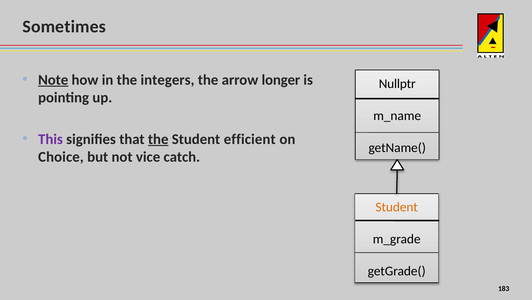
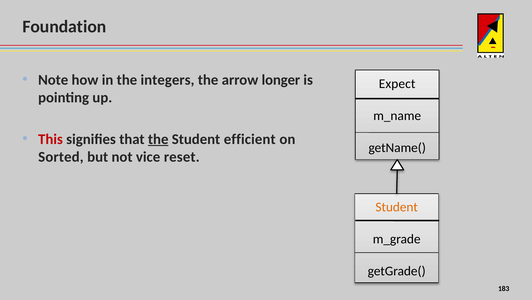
Sometimes: Sometimes -> Foundation
Note underline: present -> none
Nullptr: Nullptr -> Expect
This colour: purple -> red
Choice: Choice -> Sorted
catch: catch -> reset
